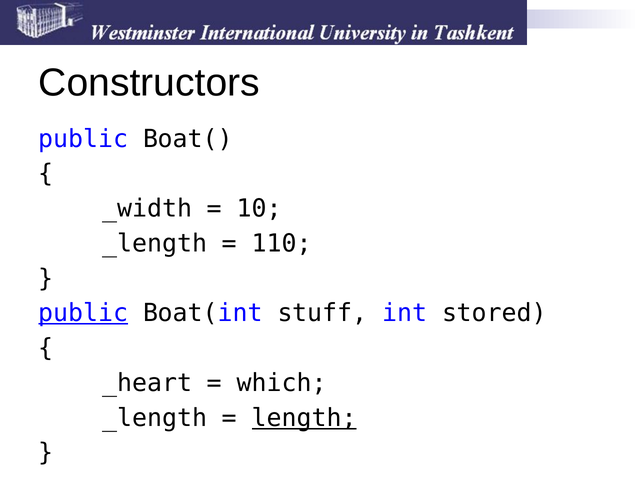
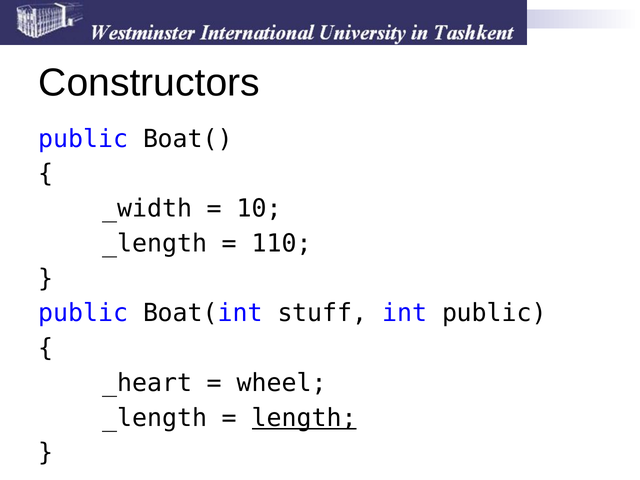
public at (83, 313) underline: present -> none
int stored: stored -> public
which: which -> wheel
